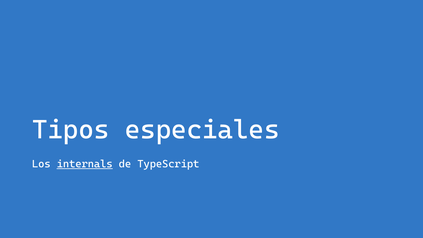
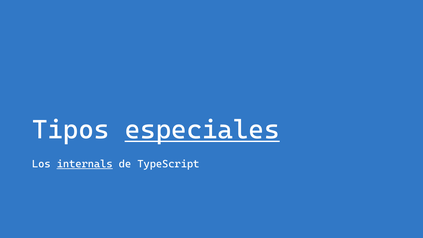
especiales underline: none -> present
